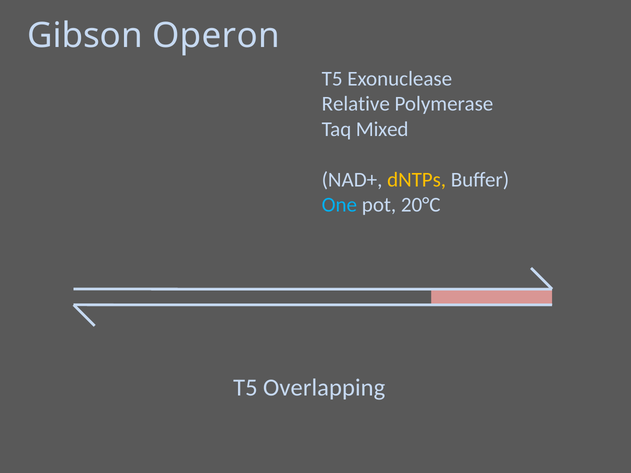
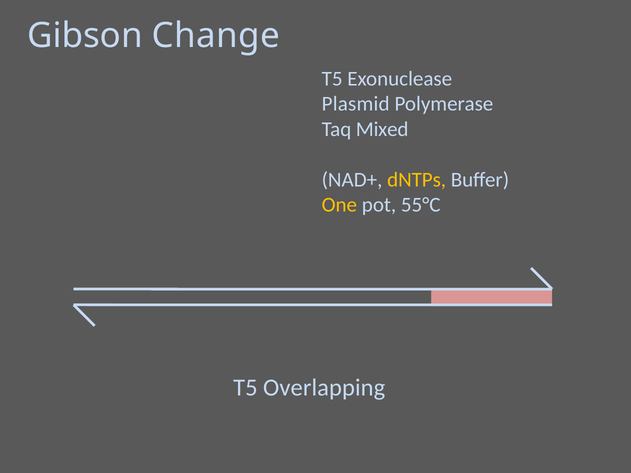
Operon: Operon -> Change
Relative: Relative -> Plasmid
One colour: light blue -> yellow
20°C: 20°C -> 55°C
